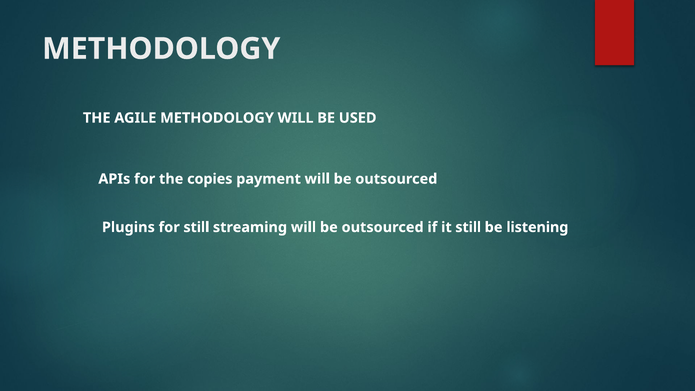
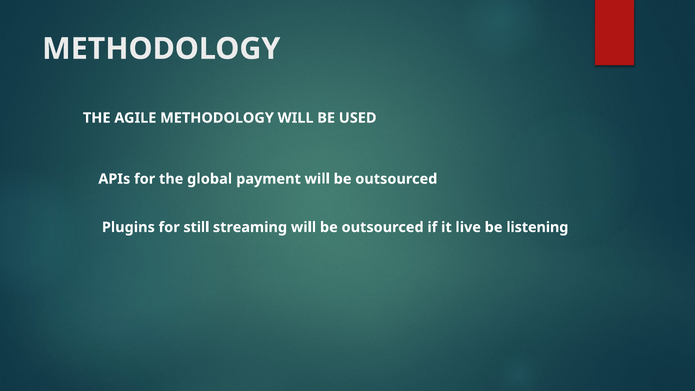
copies: copies -> global
it still: still -> live
